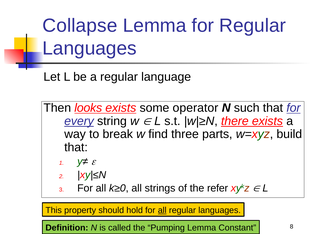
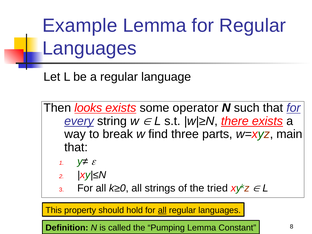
Collapse: Collapse -> Example
build: build -> main
refer: refer -> tried
